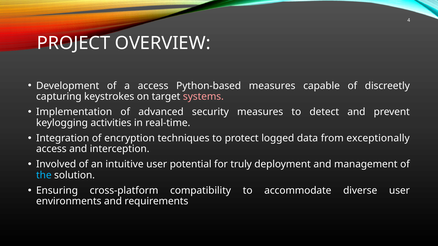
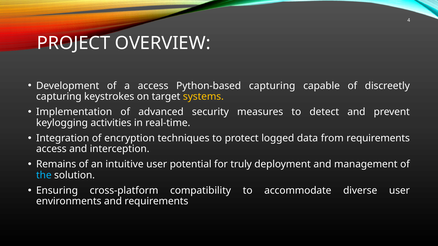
Python-based measures: measures -> capturing
systems colour: pink -> yellow
from exceptionally: exceptionally -> requirements
Involved: Involved -> Remains
